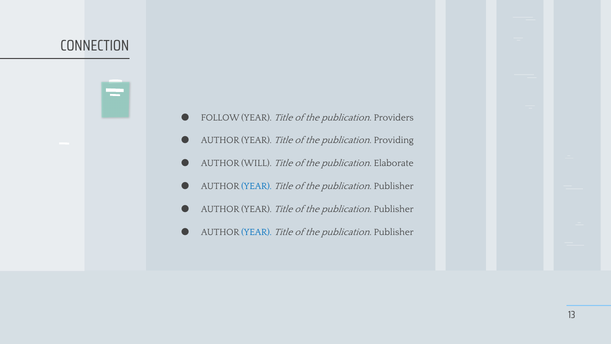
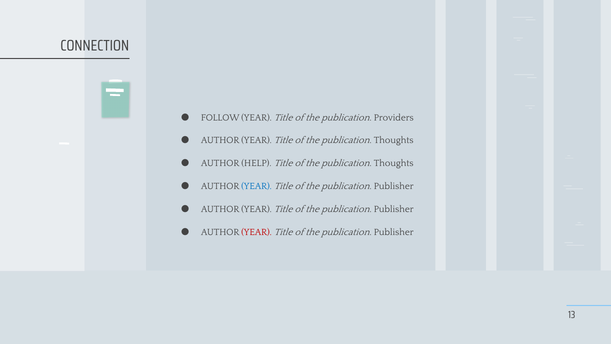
Providing at (394, 140): Providing -> Thoughts
WILL: WILL -> HELP
Elaborate at (394, 163): Elaborate -> Thoughts
YEAR at (256, 232) colour: blue -> red
